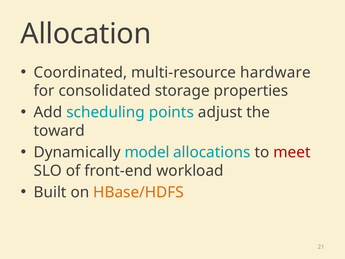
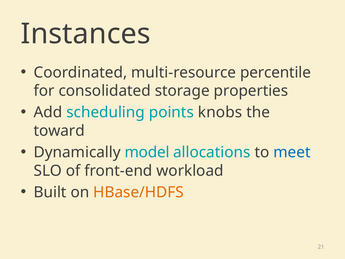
Allocation: Allocation -> Instances
hardware: hardware -> percentile
adjust: adjust -> knobs
meet colour: red -> blue
